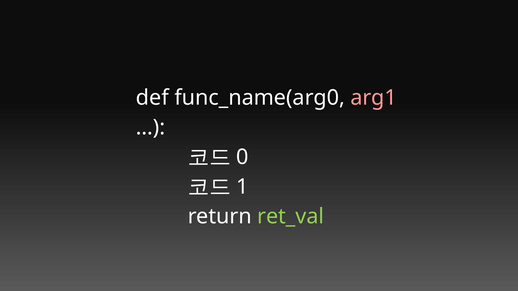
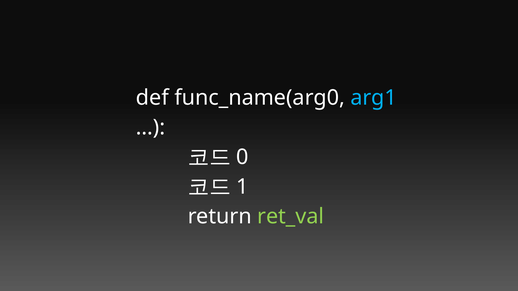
arg1 colour: pink -> light blue
